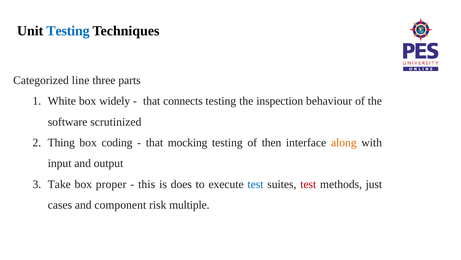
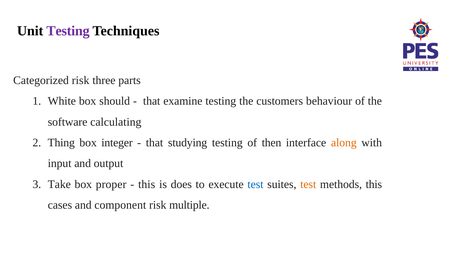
Testing at (68, 31) colour: blue -> purple
Categorized line: line -> risk
widely: widely -> should
connects: connects -> examine
inspection: inspection -> customers
scrutinized: scrutinized -> calculating
coding: coding -> integer
mocking: mocking -> studying
test at (308, 184) colour: red -> orange
methods just: just -> this
